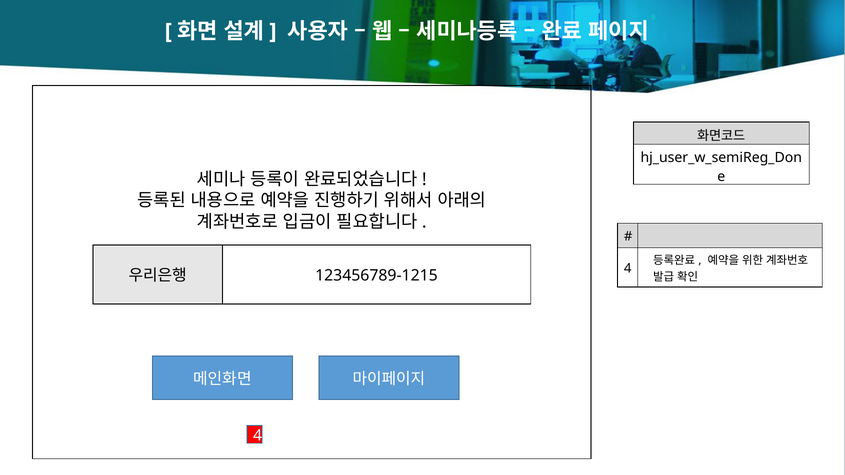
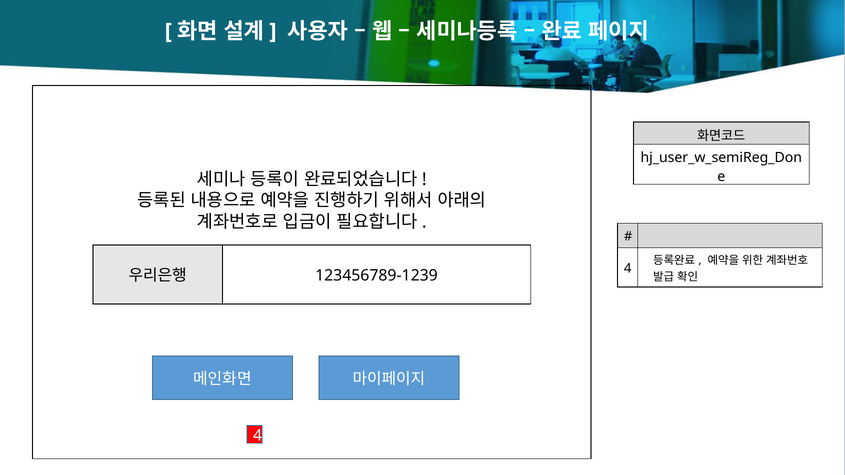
123456789-1215: 123456789-1215 -> 123456789-1239
